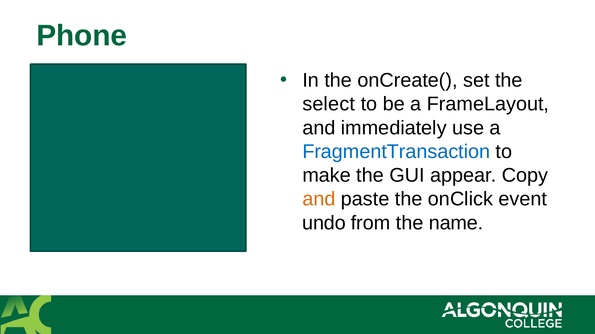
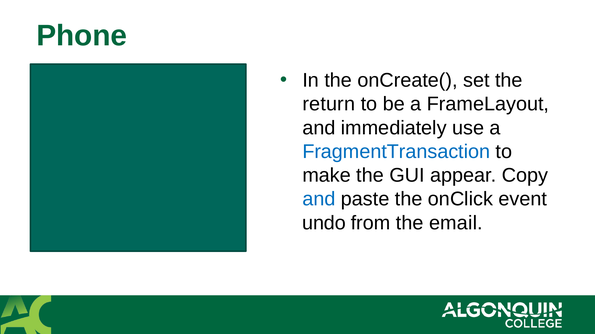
select: select -> return
and at (319, 200) colour: orange -> blue
name: name -> email
